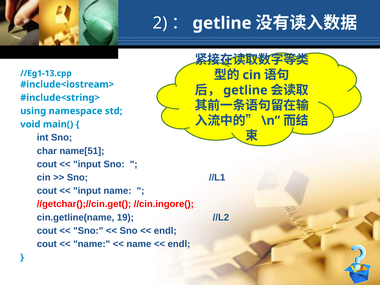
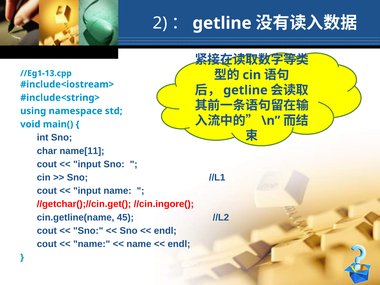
name[51: name[51 -> name[11
19: 19 -> 45
